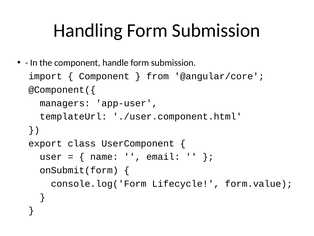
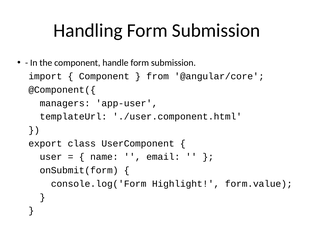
Lifecycle: Lifecycle -> Highlight
